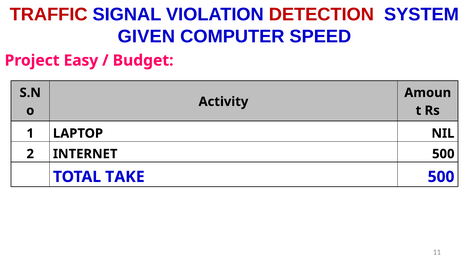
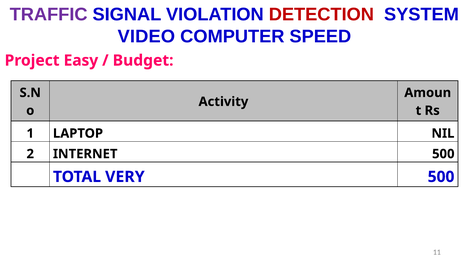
TRAFFIC colour: red -> purple
GIVEN: GIVEN -> VIDEO
TAKE: TAKE -> VERY
